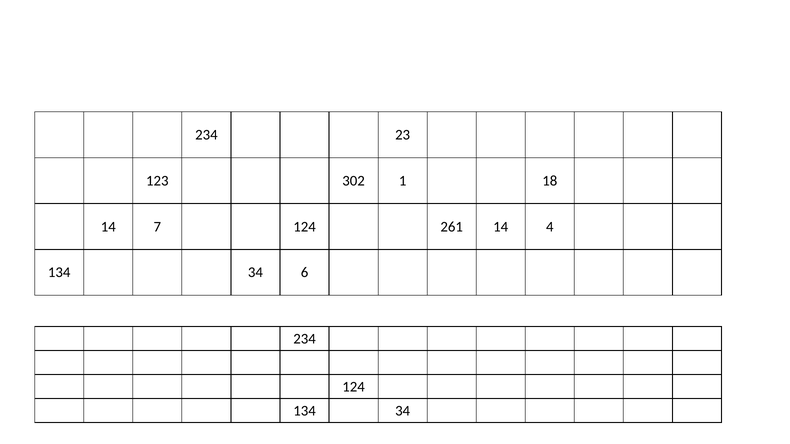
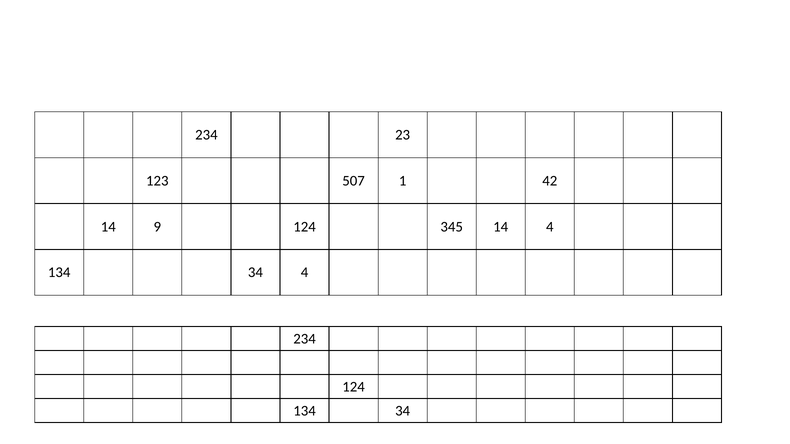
302: 302 -> 507
18: 18 -> 42
7: 7 -> 9
261: 261 -> 345
34 6: 6 -> 4
